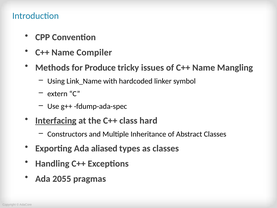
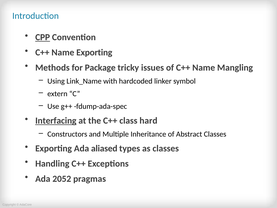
CPP underline: none -> present
Name Compiler: Compiler -> Exporting
Produce: Produce -> Package
2055: 2055 -> 2052
